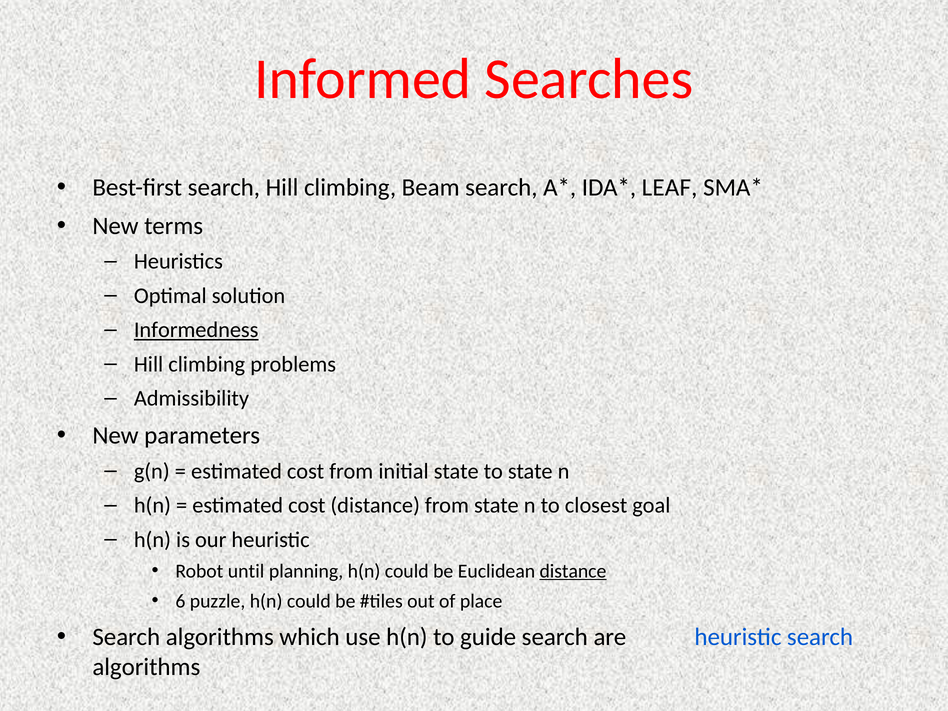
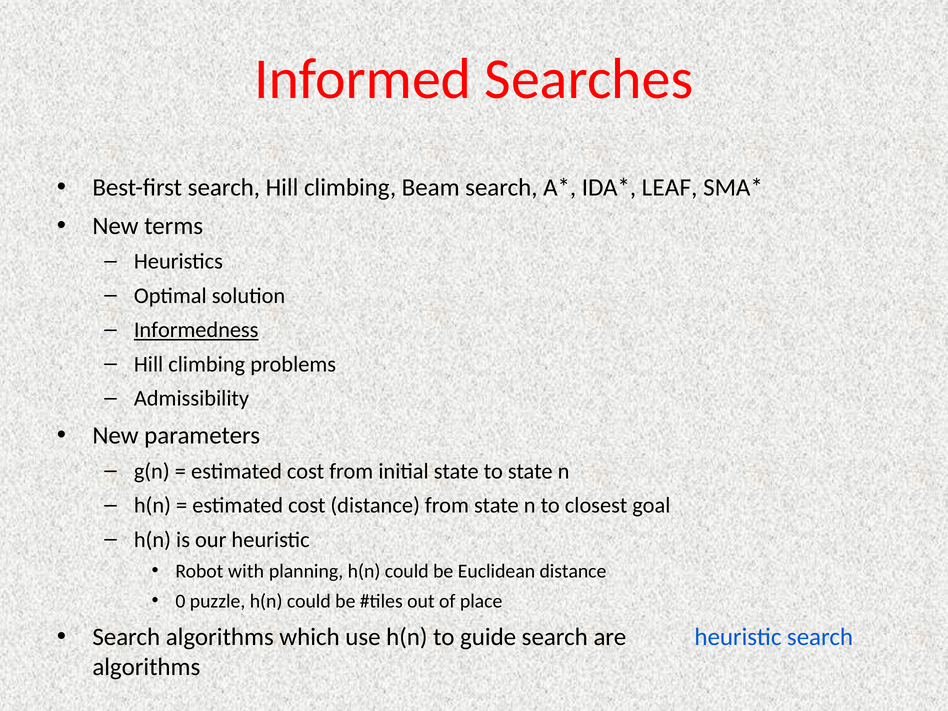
until: until -> with
distance at (573, 571) underline: present -> none
6: 6 -> 0
